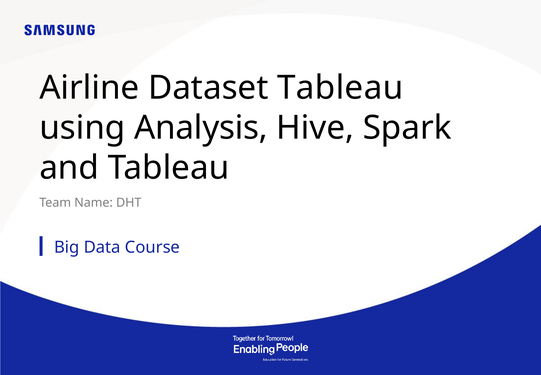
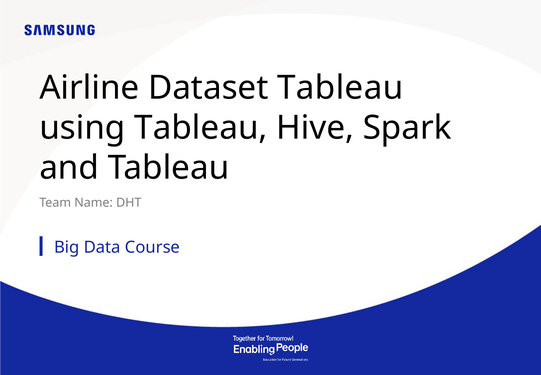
using Analysis: Analysis -> Tableau
